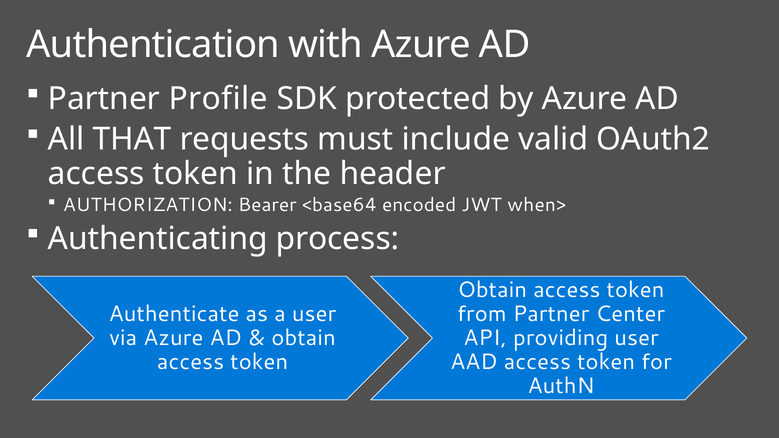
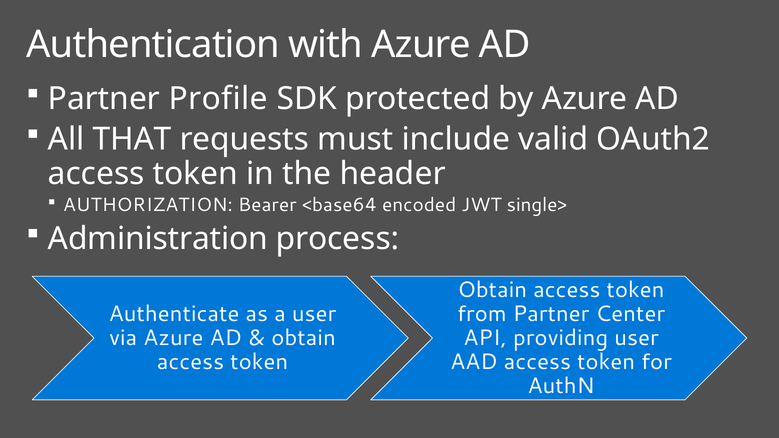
when>: when> -> single>
Authenticating: Authenticating -> Administration
